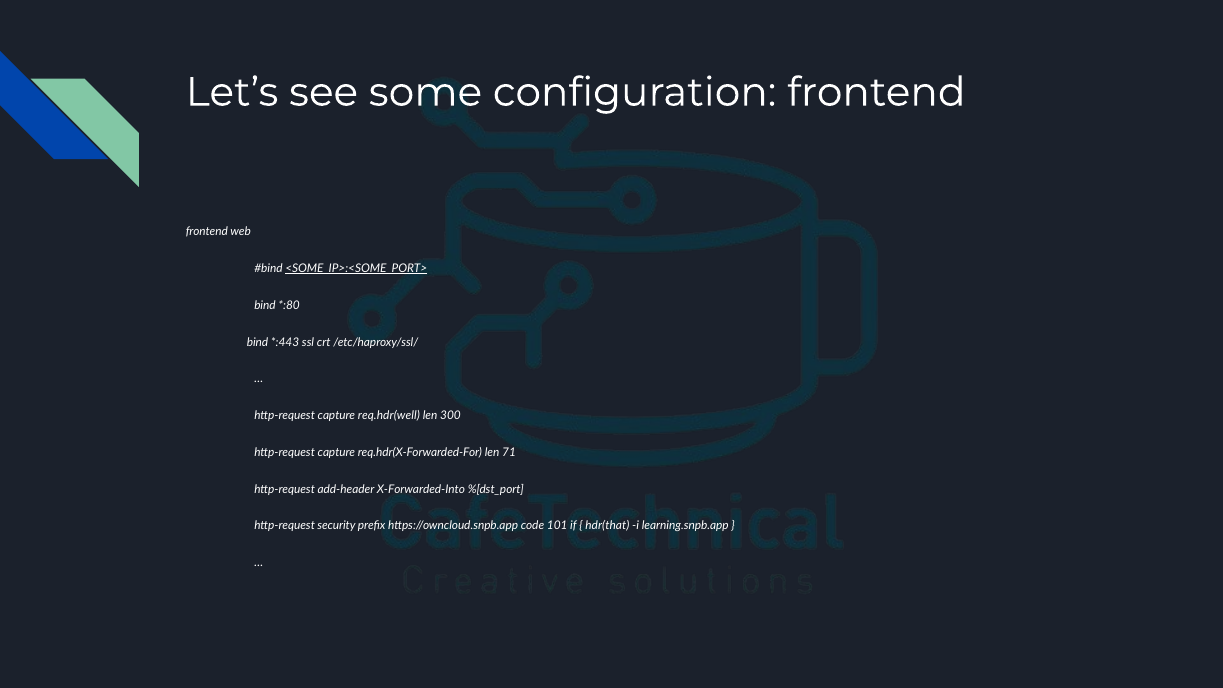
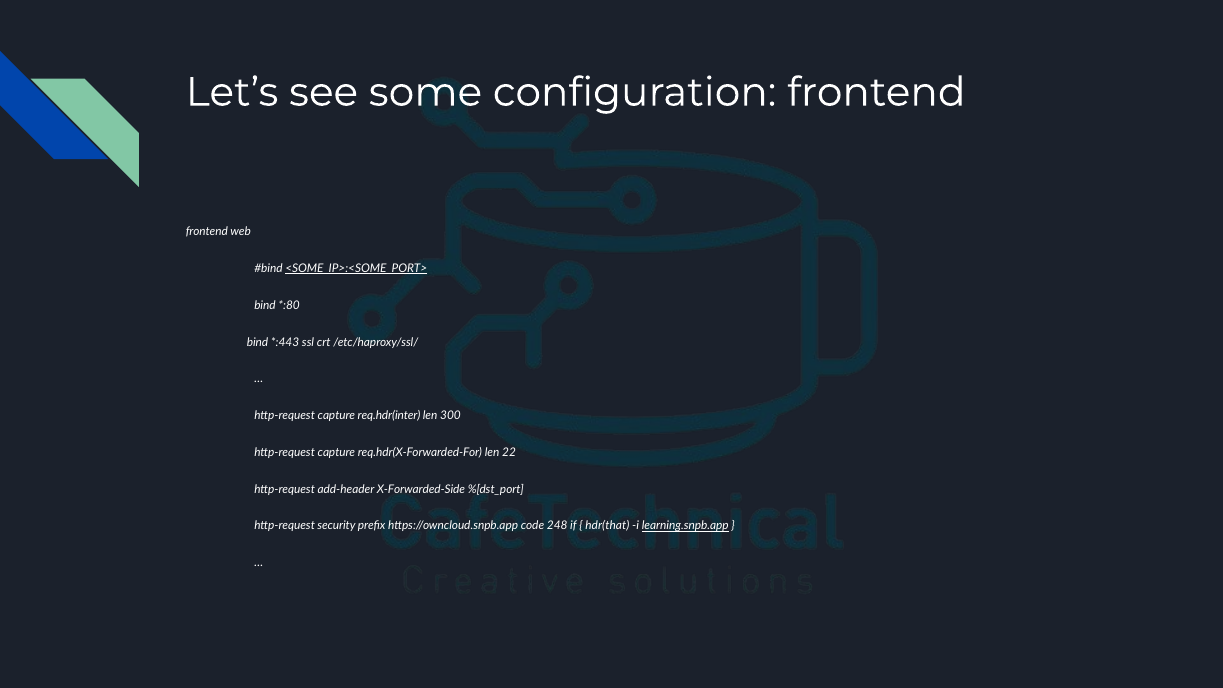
req.hdr(well: req.hdr(well -> req.hdr(inter
71: 71 -> 22
X-Forwarded-Into: X-Forwarded-Into -> X-Forwarded-Side
101: 101 -> 248
learning.snpb.app underline: none -> present
